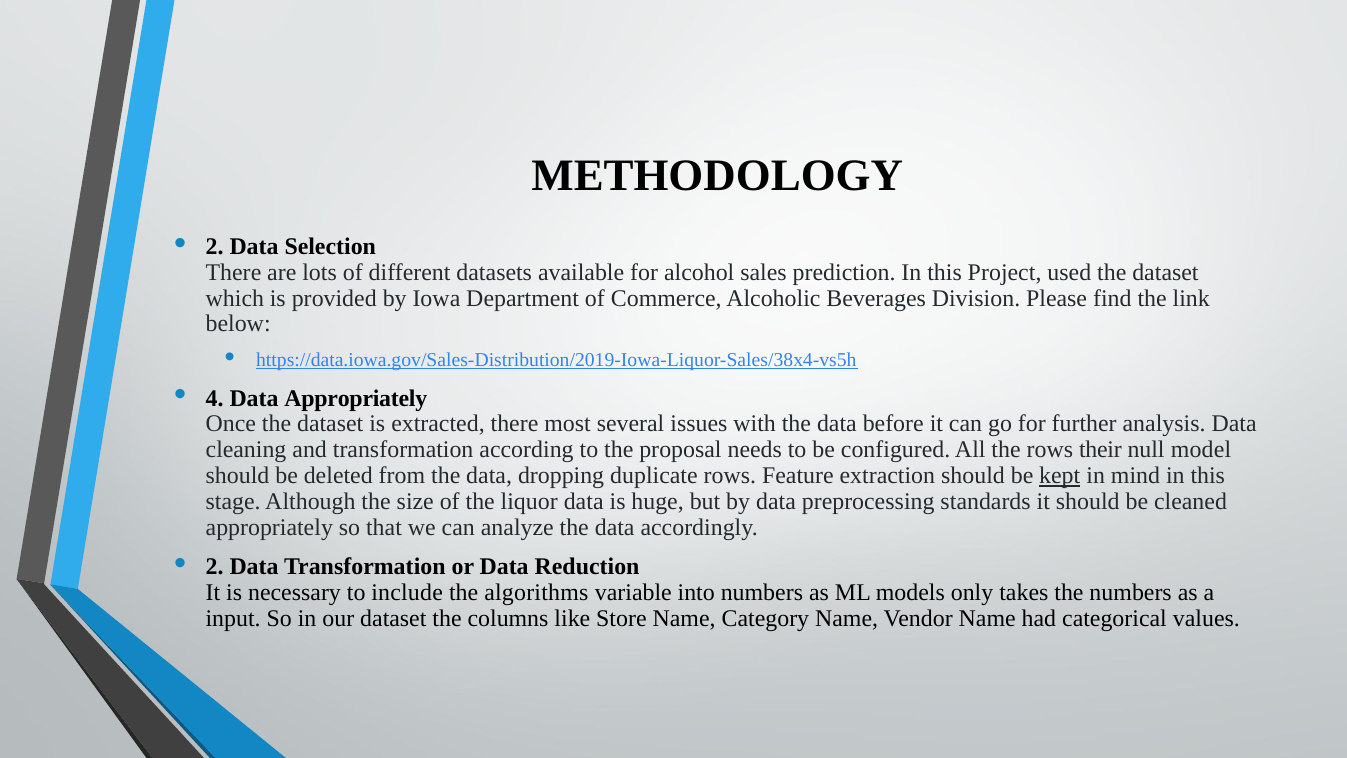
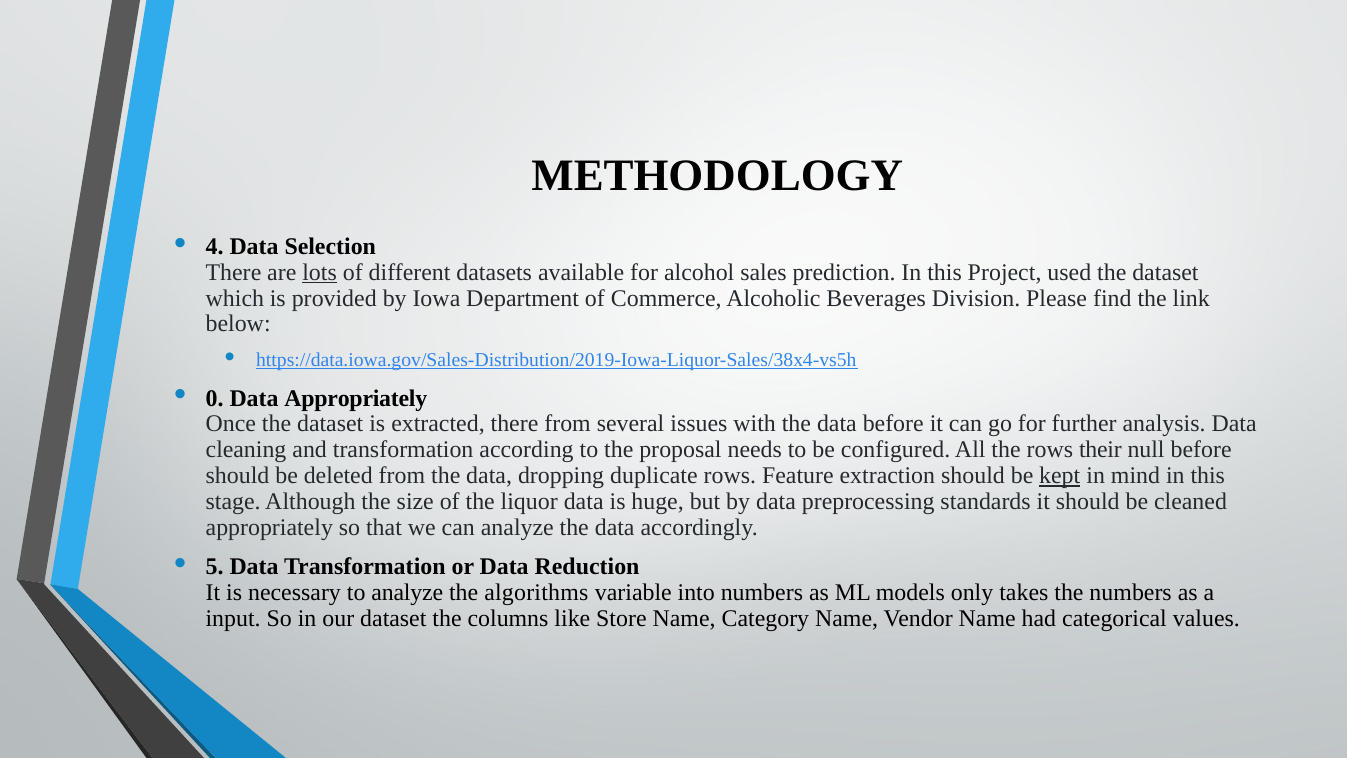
2 at (215, 247): 2 -> 4
lots underline: none -> present
4: 4 -> 0
there most: most -> from
null model: model -> before
2 at (215, 567): 2 -> 5
to include: include -> analyze
